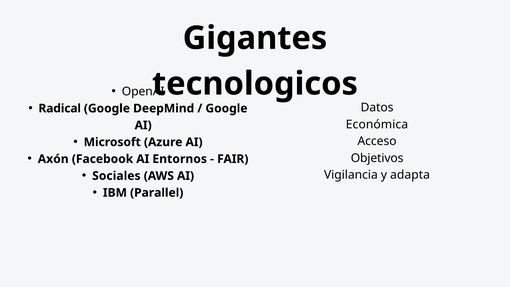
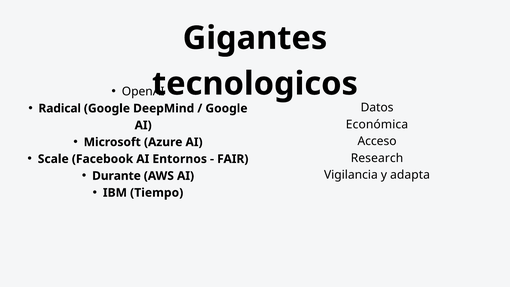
Axón: Axón -> Scale
Objetivos: Objetivos -> Research
Sociales: Sociales -> Durante
Parallel: Parallel -> Tiempo
